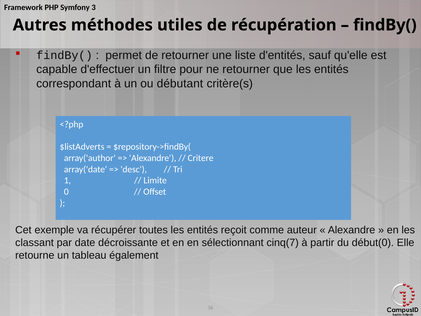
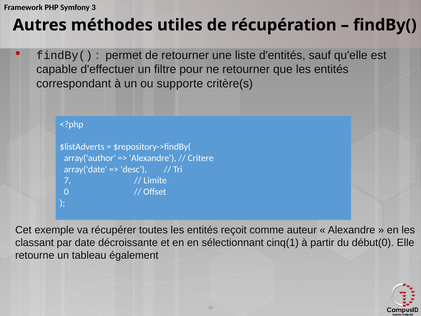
débutant: débutant -> supporte
1: 1 -> 7
cinq(7: cinq(7 -> cinq(1
